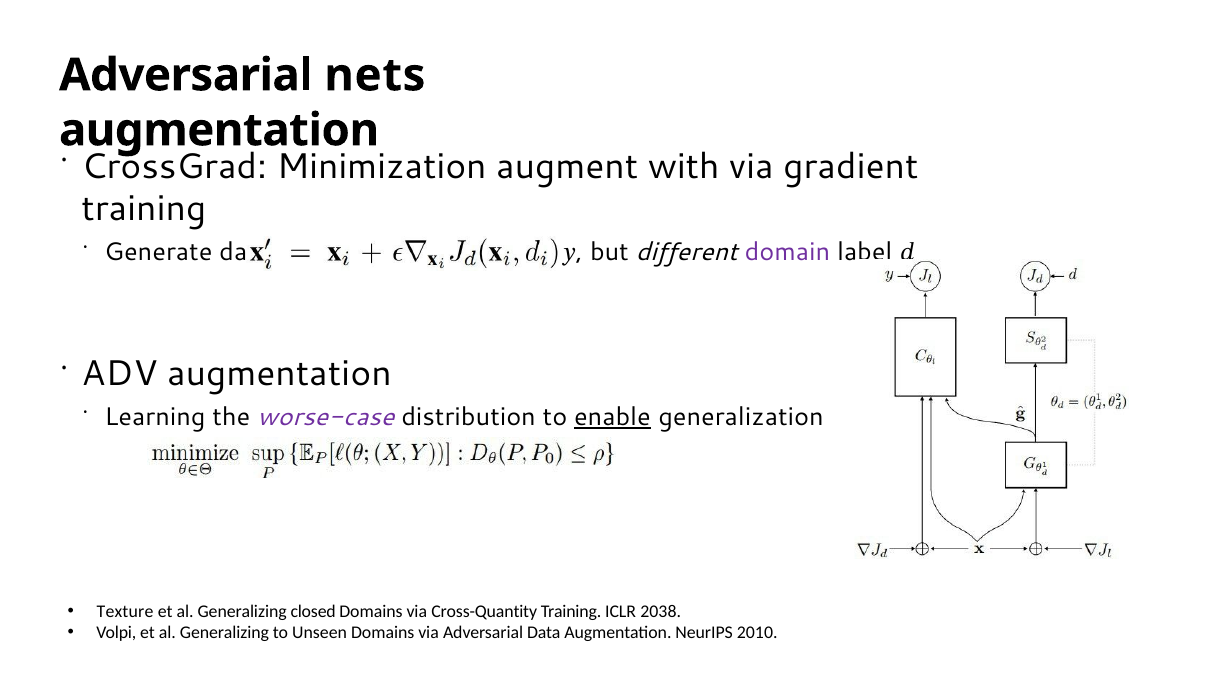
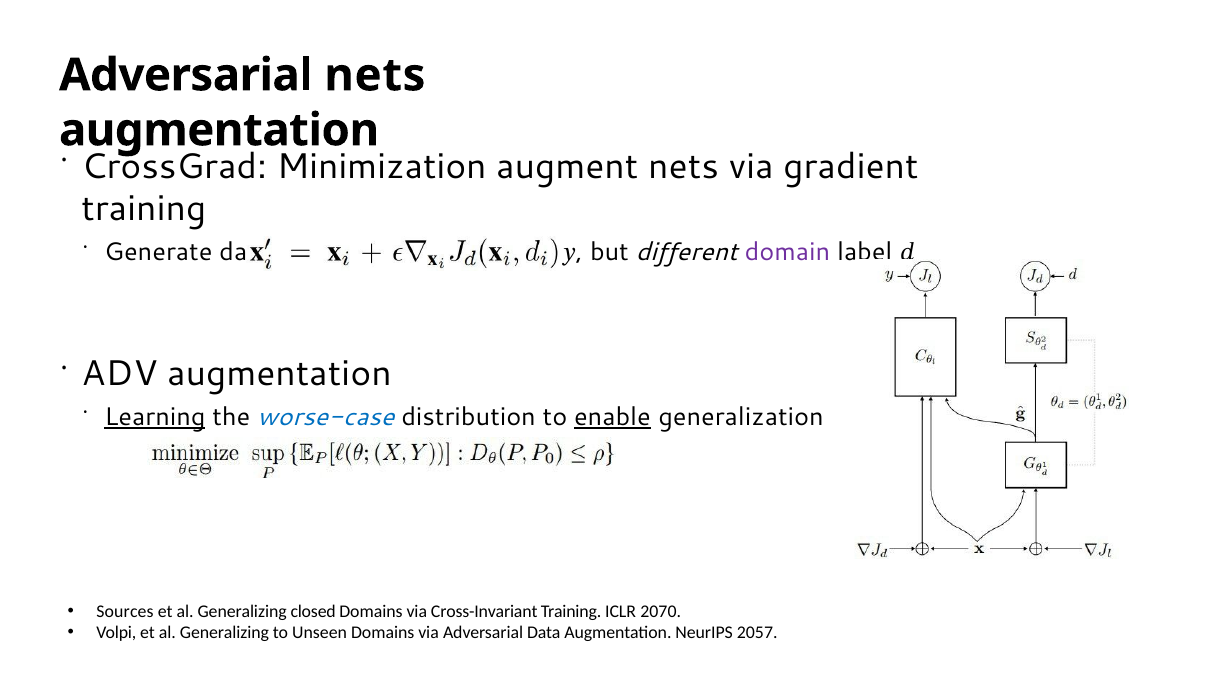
augment with: with -> nets
Learning underline: none -> present
worse-case colour: purple -> blue
Texture: Texture -> Sources
Cross-Quantity: Cross-Quantity -> Cross-Invariant
2038: 2038 -> 2070
2010: 2010 -> 2057
